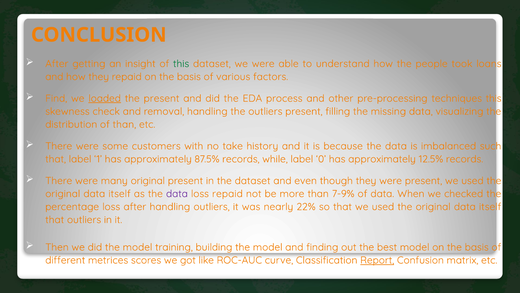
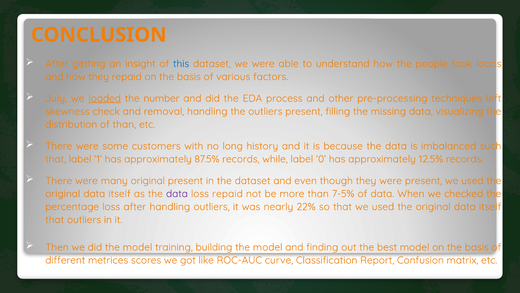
this at (181, 64) colour: green -> blue
Find: Find -> July
the present: present -> number
techniques this: this -> left
take: take -> long
7-9%: 7-9% -> 7-5%
Report underline: present -> none
